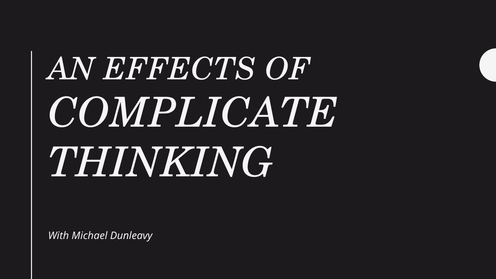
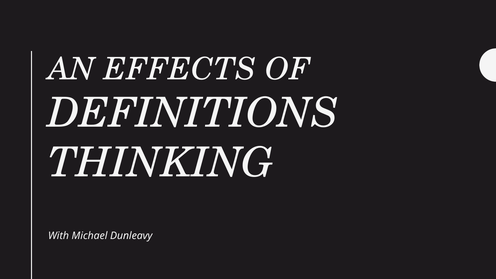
COMPLICATE: COMPLICATE -> DEFINITIONS
